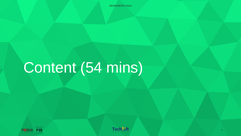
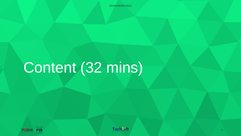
54: 54 -> 32
